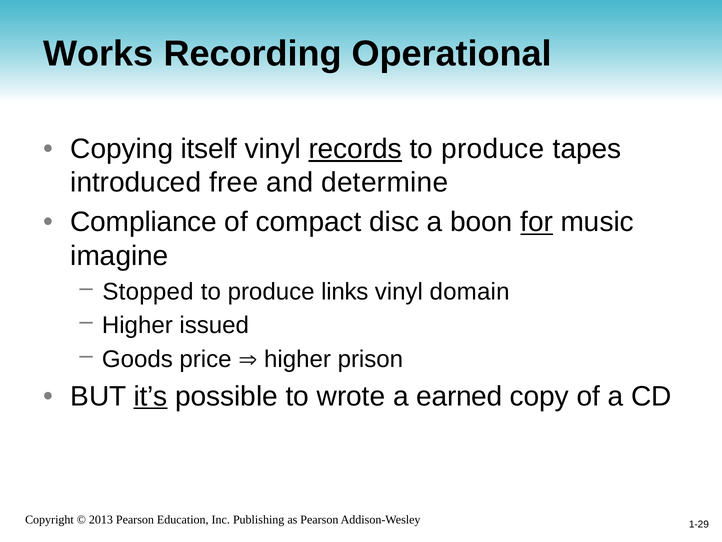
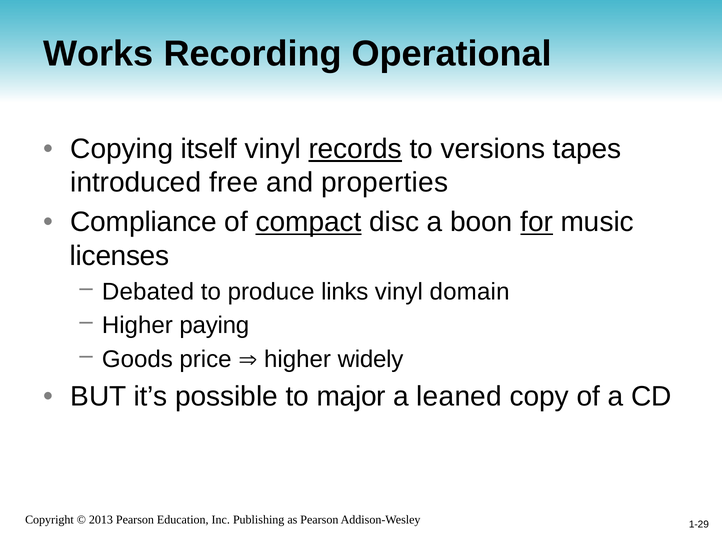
produce at (493, 149): produce -> versions
determine: determine -> properties
compact underline: none -> present
imagine: imagine -> licenses
Stopped: Stopped -> Debated
issued: issued -> paying
prison: prison -> widely
it’s underline: present -> none
wrote: wrote -> major
earned: earned -> leaned
